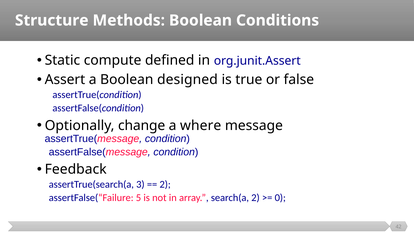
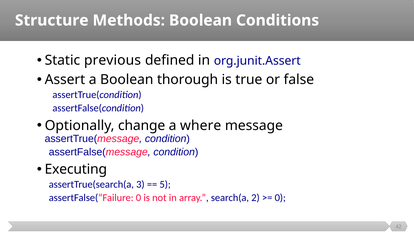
compute: compute -> previous
designed: designed -> thorough
Feedback: Feedback -> Executing
2 at (165, 184): 2 -> 5
assertFalse(“Failure 5: 5 -> 0
